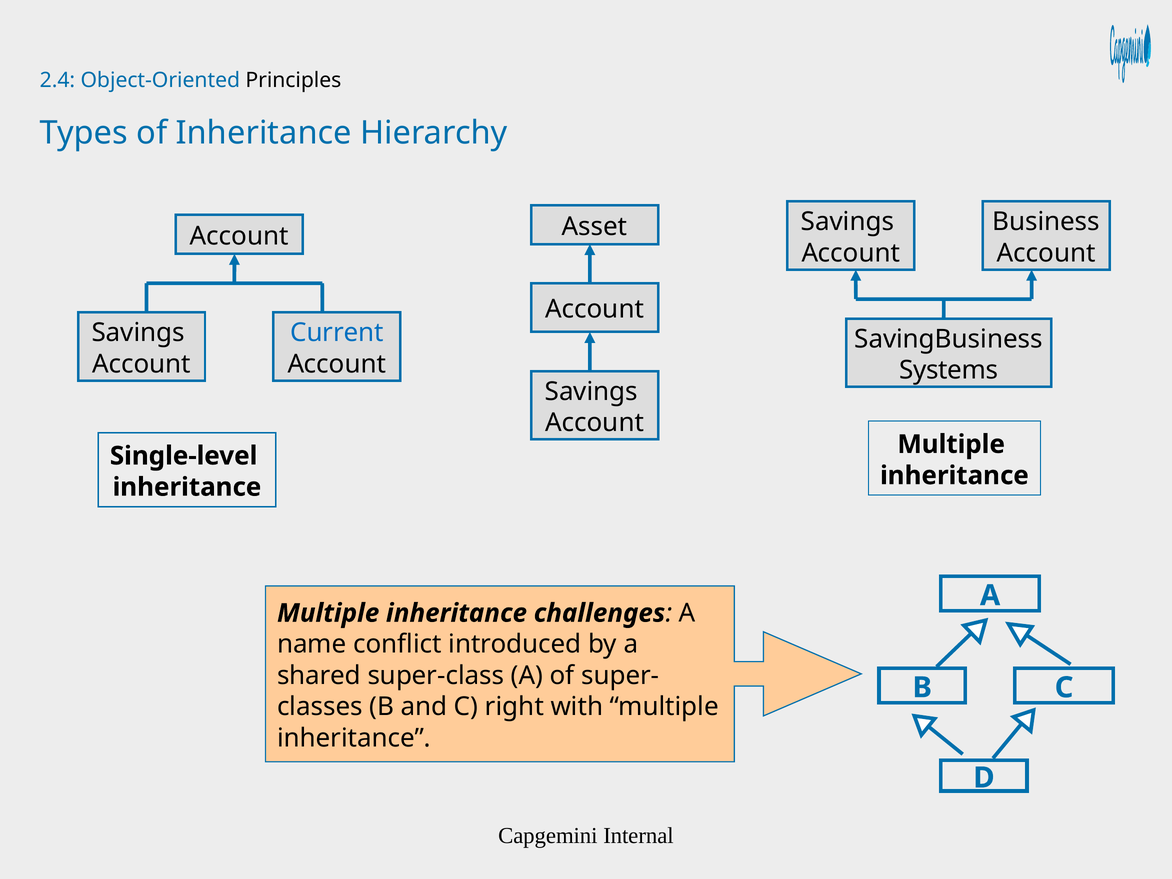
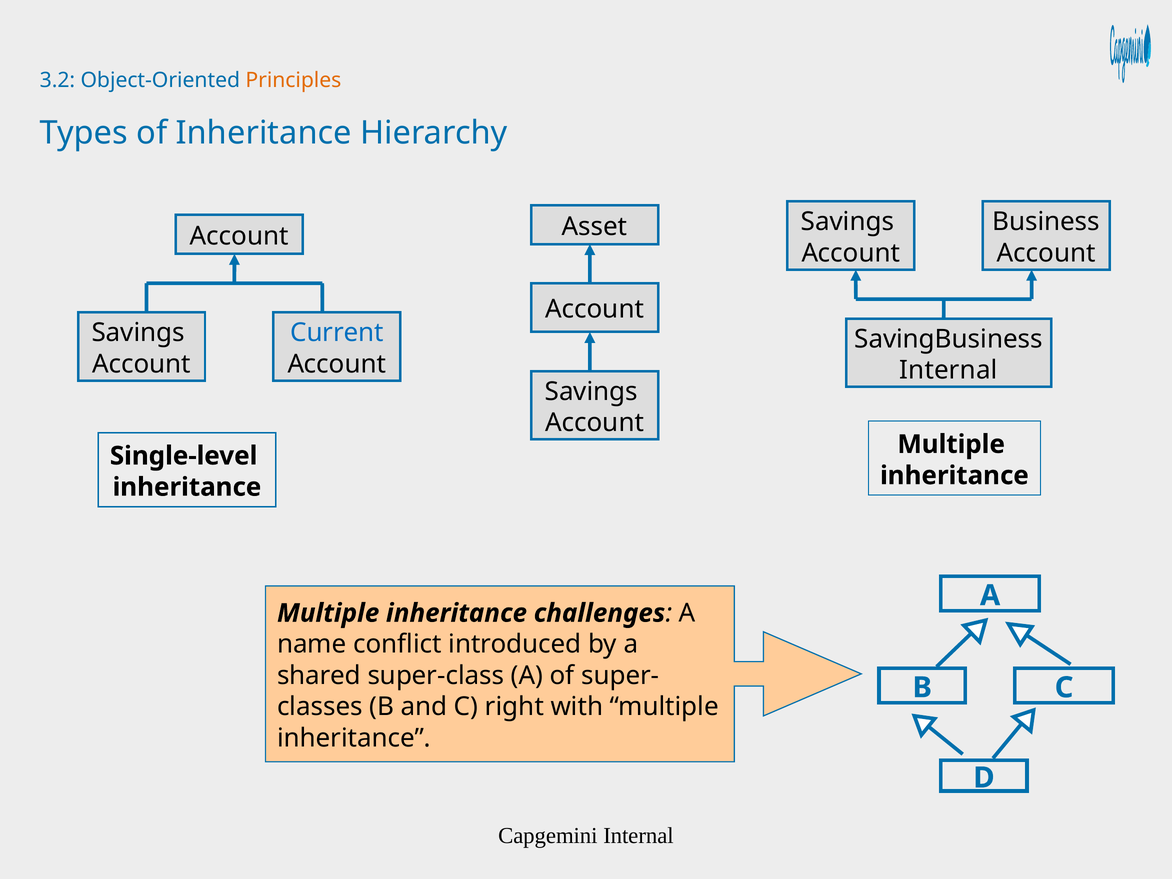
2.4: 2.4 -> 3.2
Principles colour: black -> orange
Systems at (949, 370): Systems -> Internal
